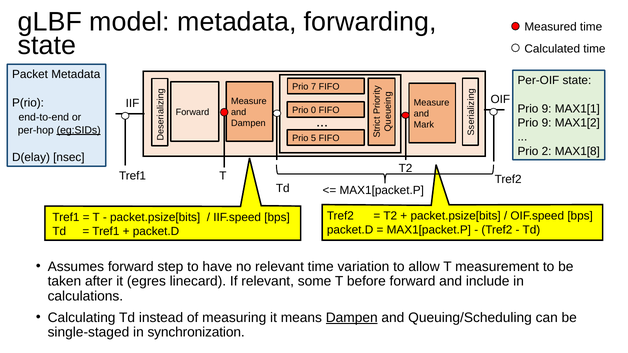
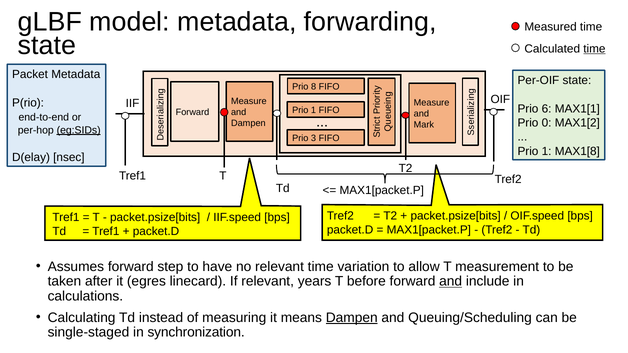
time at (594, 49) underline: none -> present
7: 7 -> 8
9 at (547, 109): 9 -> 6
0 at (314, 110): 0 -> 1
9 at (547, 123): 9 -> 0
5: 5 -> 3
2 at (547, 151): 2 -> 1
some: some -> years
and at (451, 282) underline: none -> present
